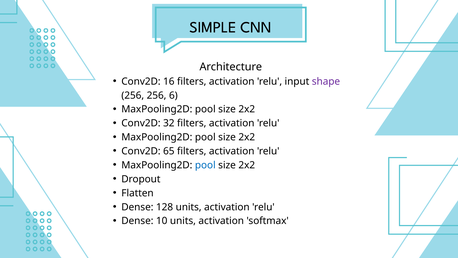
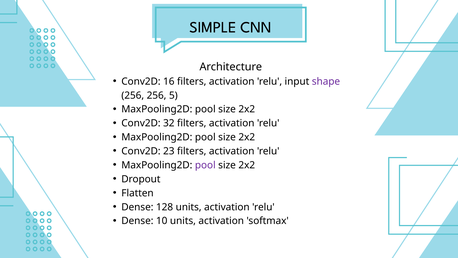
6: 6 -> 5
65: 65 -> 23
pool at (205, 165) colour: blue -> purple
